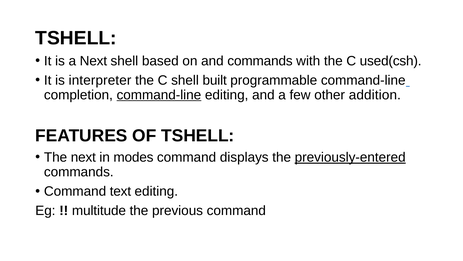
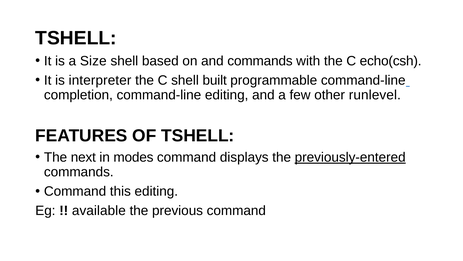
a Next: Next -> Size
used(csh: used(csh -> echo(csh
command-line at (159, 95) underline: present -> none
addition: addition -> runlevel
text: text -> this
multitude: multitude -> available
